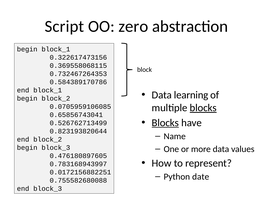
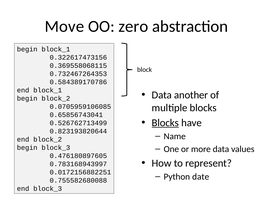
Script: Script -> Move
learning: learning -> another
blocks at (203, 108) underline: present -> none
